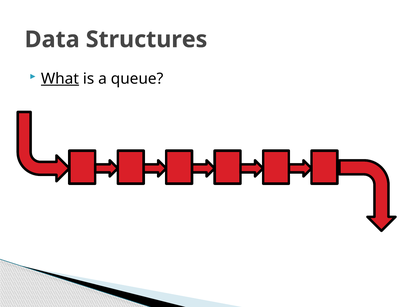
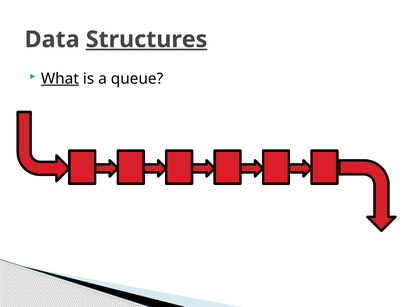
Structures underline: none -> present
